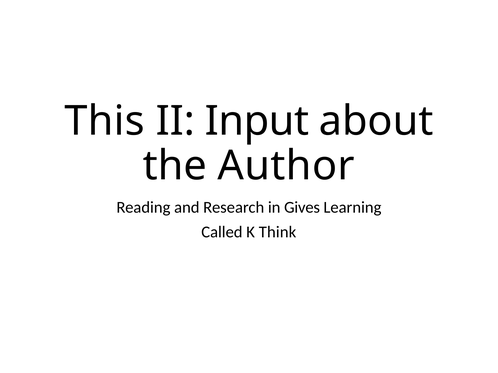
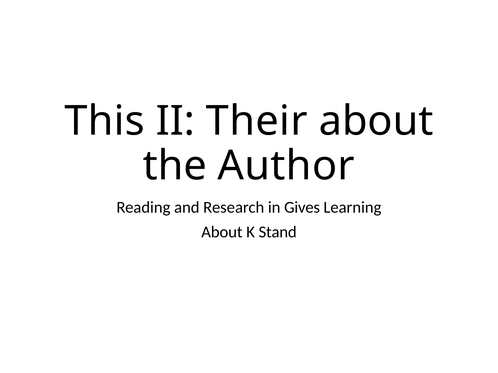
Input: Input -> Their
Called at (222, 232): Called -> About
Think: Think -> Stand
